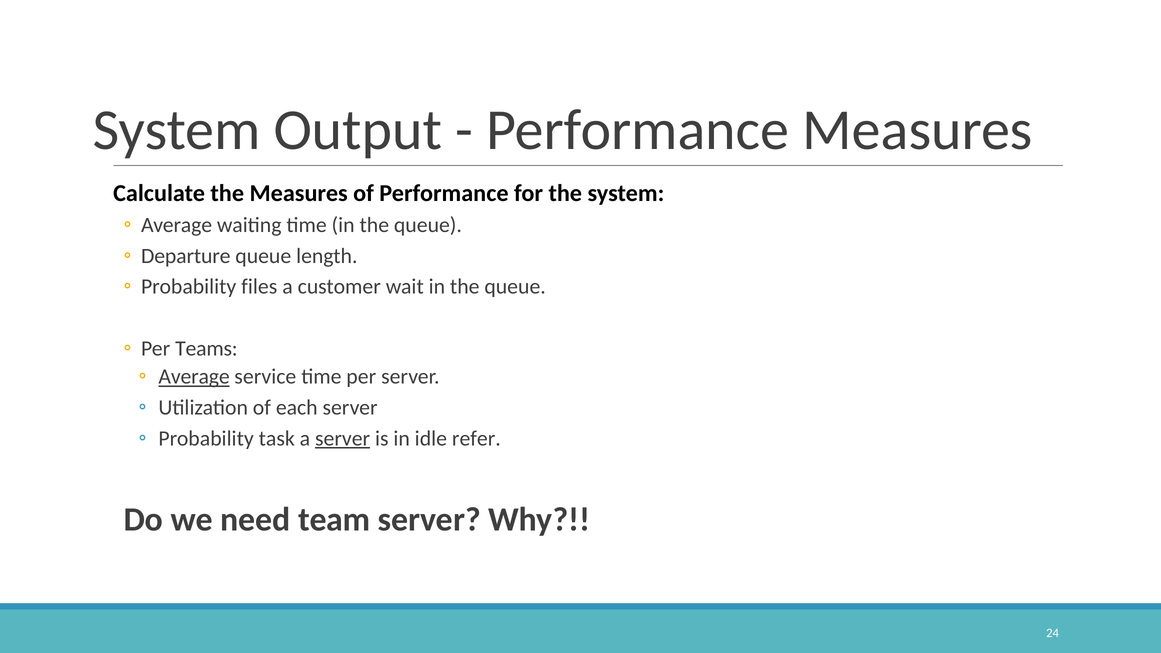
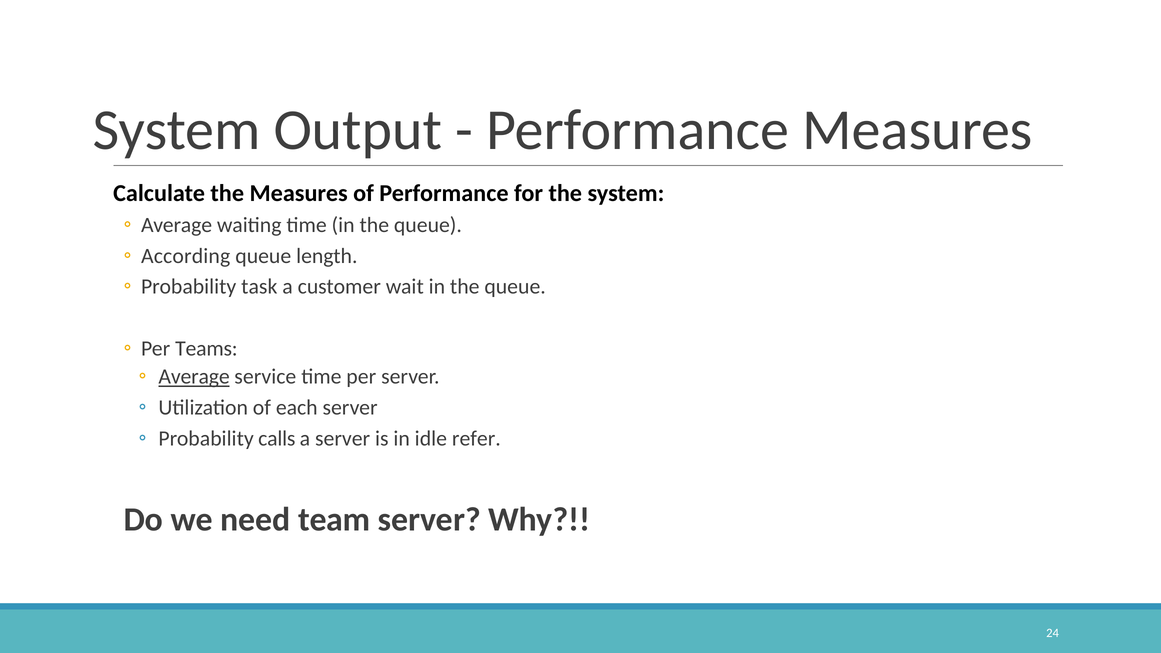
Departure: Departure -> According
files: files -> task
task: task -> calls
server at (343, 438) underline: present -> none
